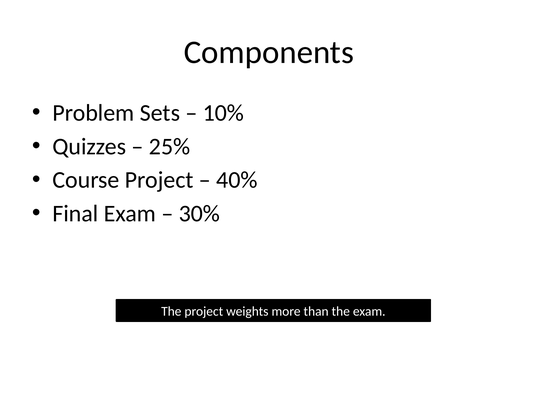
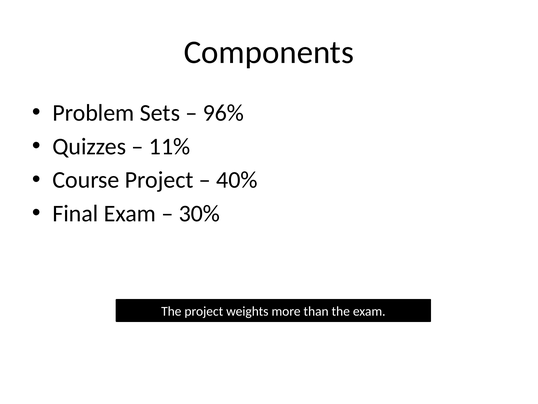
10%: 10% -> 96%
25%: 25% -> 11%
